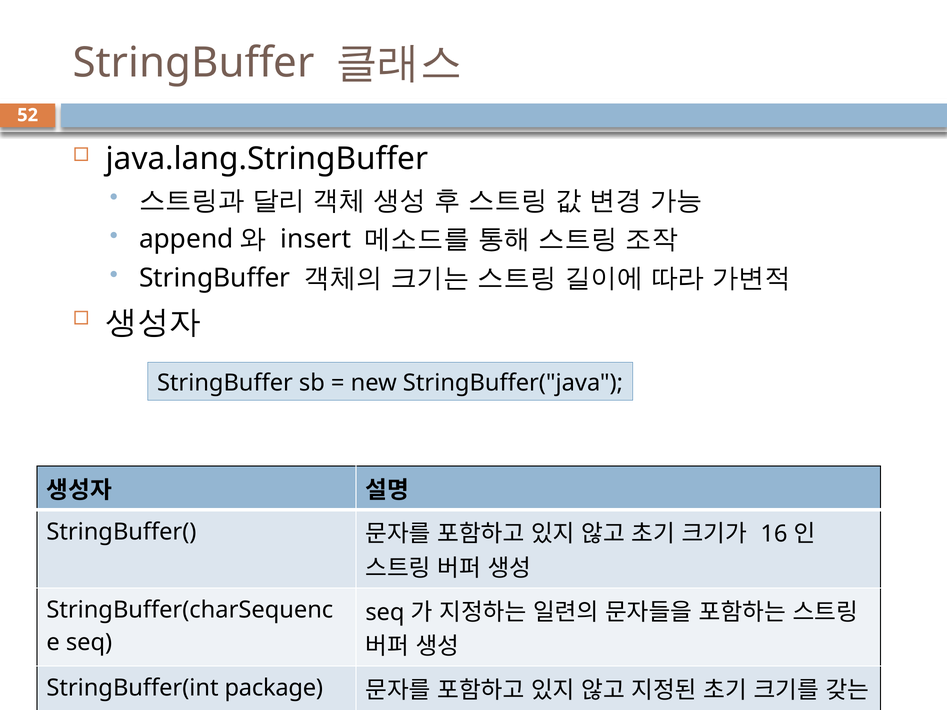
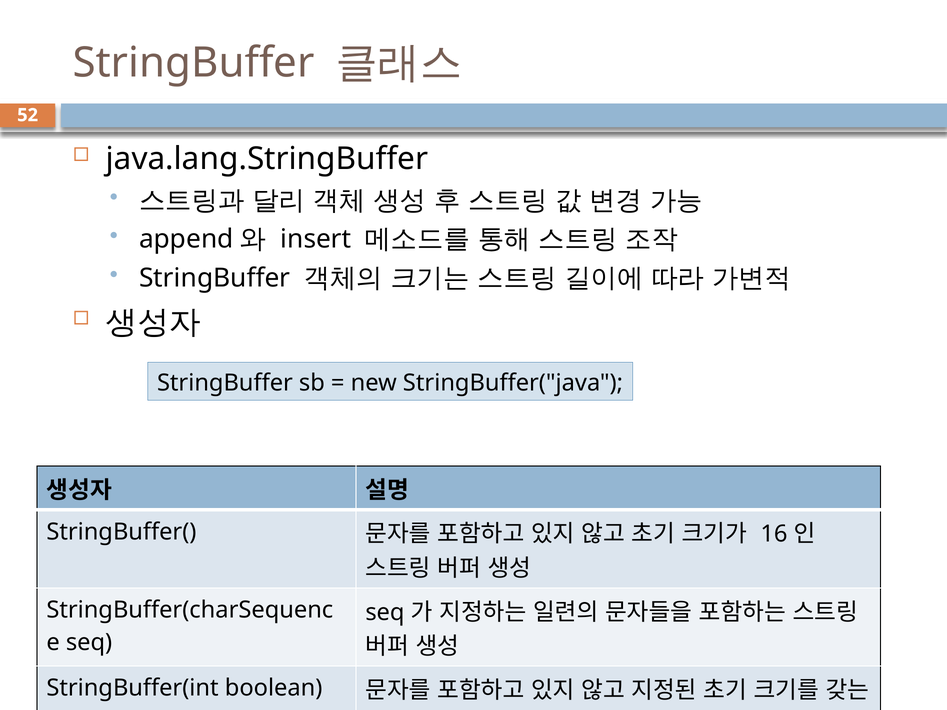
package: package -> boolean
